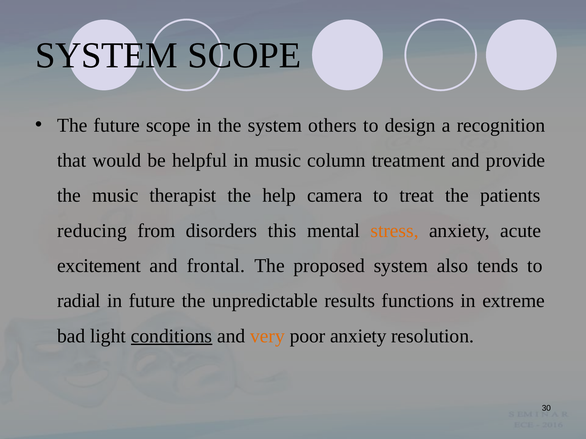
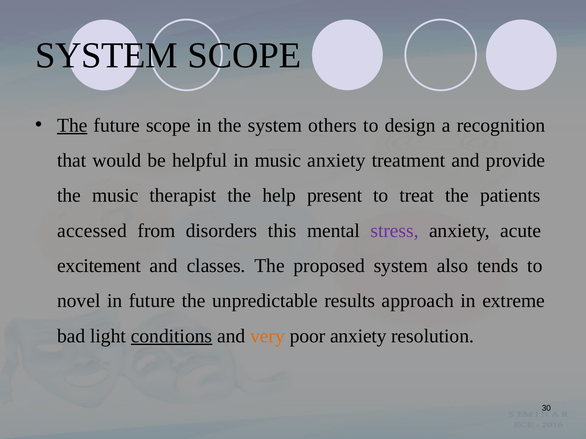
The at (72, 125) underline: none -> present
music column: column -> anxiety
camera: camera -> present
reducing: reducing -> accessed
stress colour: orange -> purple
frontal: frontal -> classes
radial: radial -> novel
functions: functions -> approach
